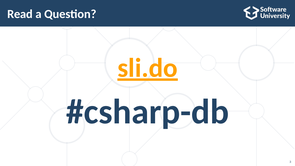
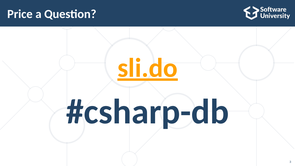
Read: Read -> Price
